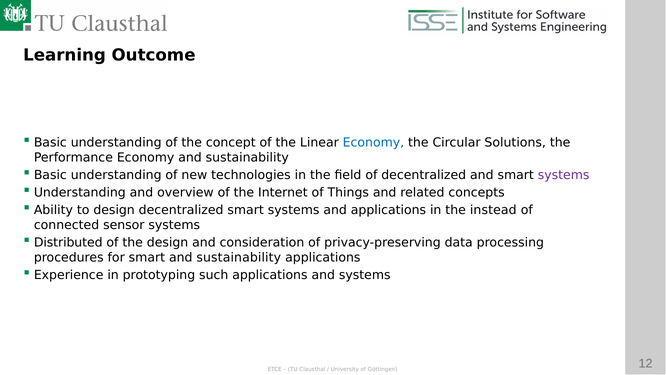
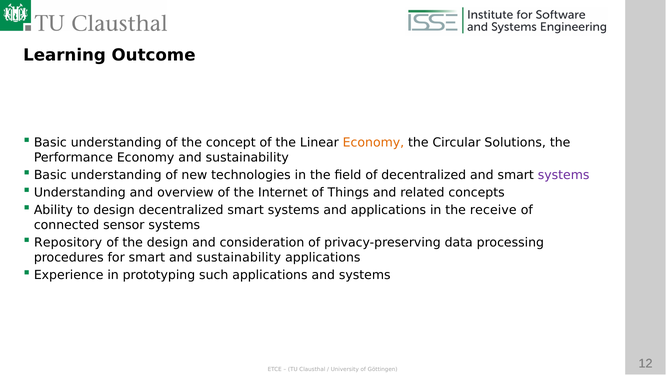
Economy at (373, 142) colour: blue -> orange
instead: instead -> receive
Distributed: Distributed -> Repository
